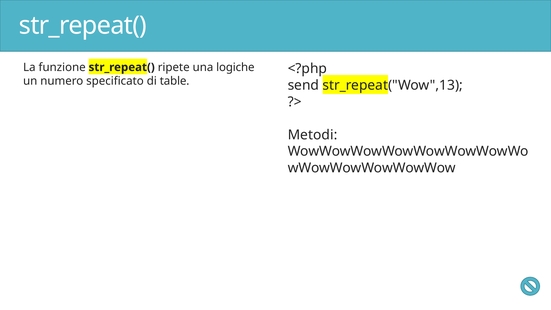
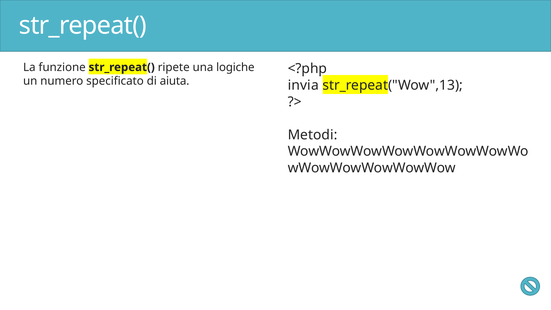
table: table -> aiuta
send: send -> invia
